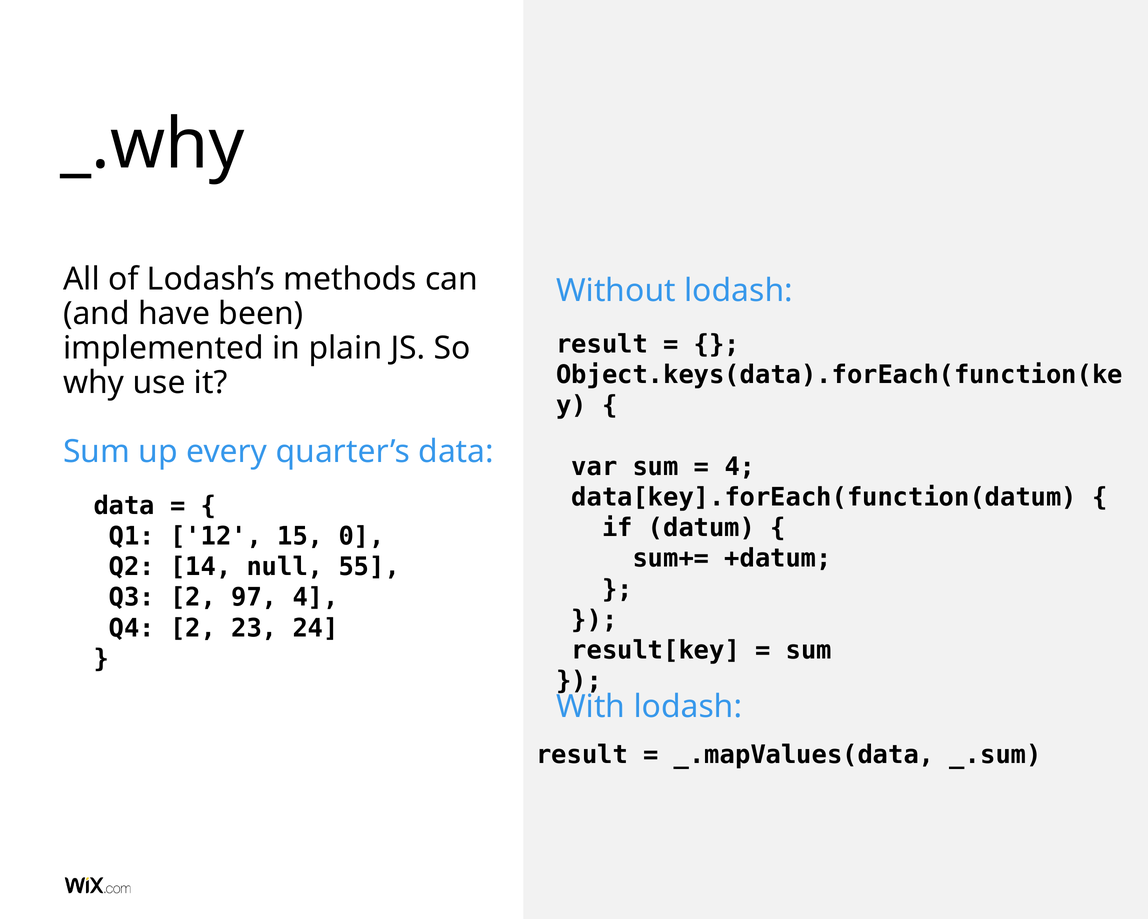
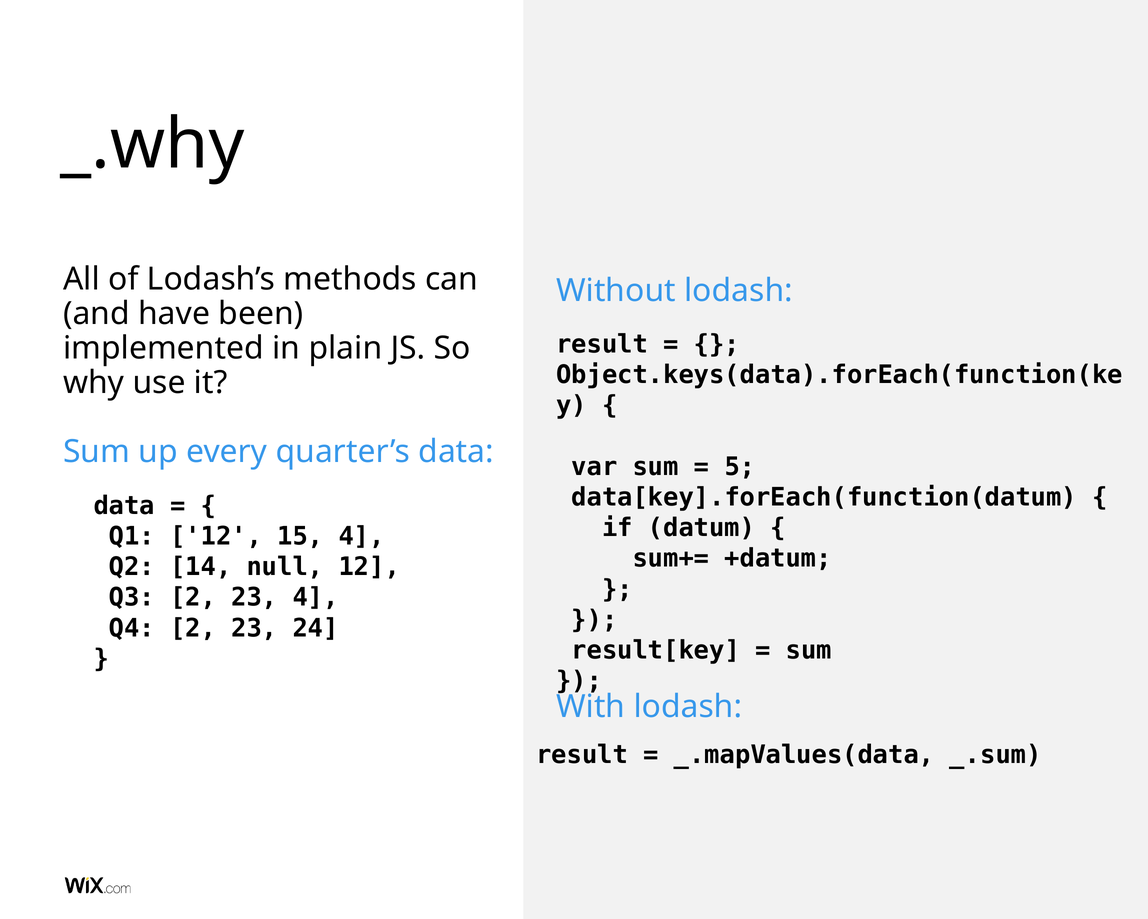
4 at (740, 466): 4 -> 5
15 0: 0 -> 4
null 55: 55 -> 12
Q3 2 97: 97 -> 23
